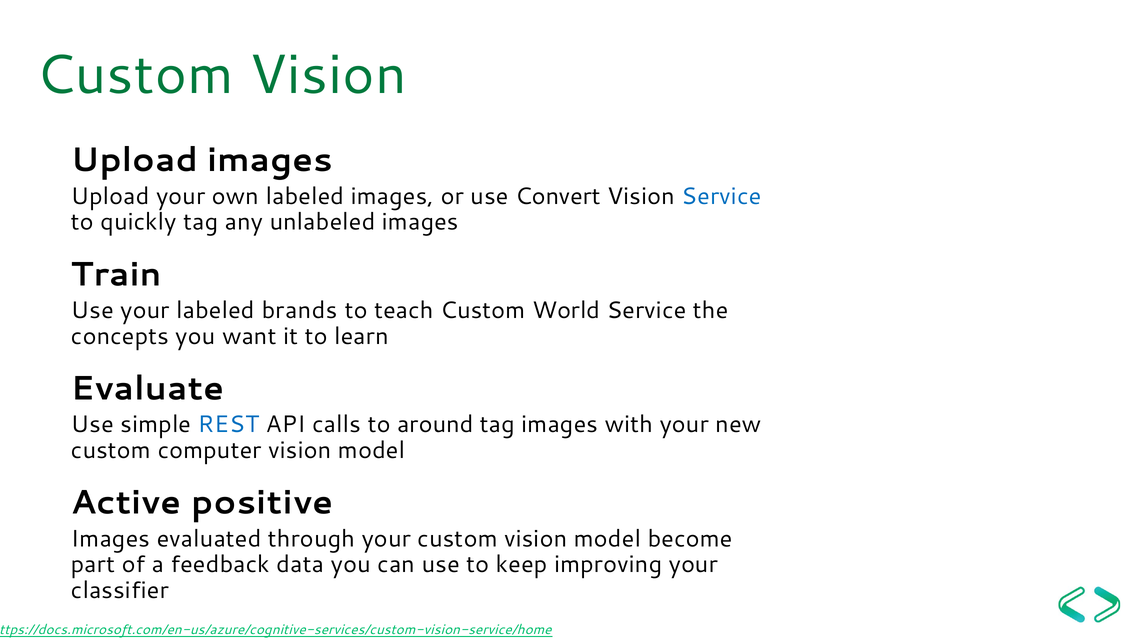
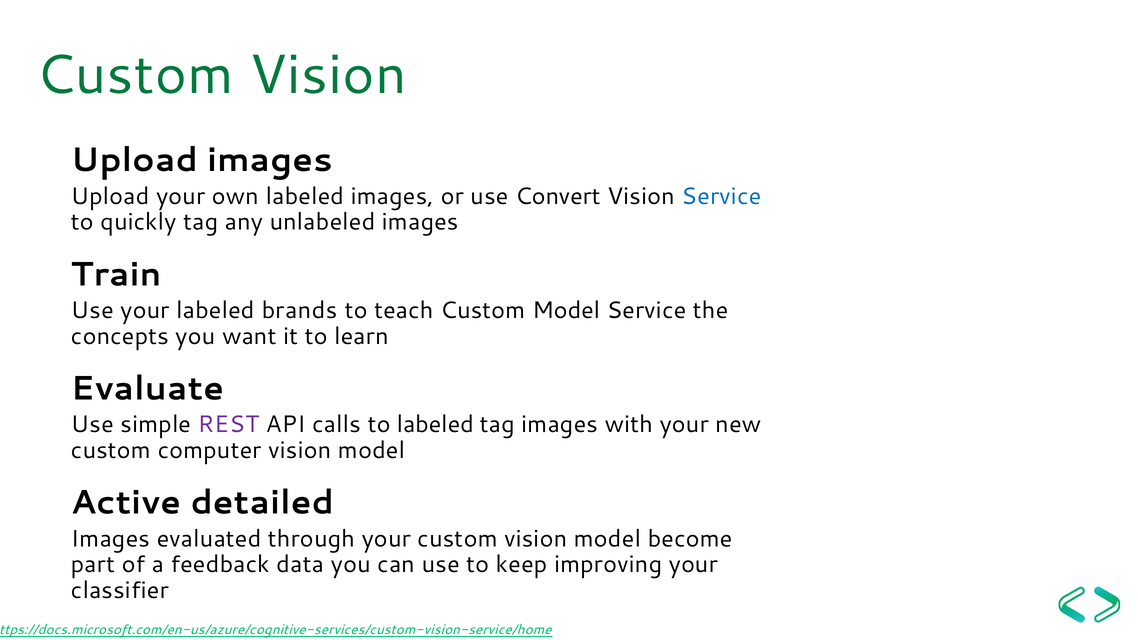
Custom World: World -> Model
REST colour: blue -> purple
to around: around -> labeled
positive: positive -> detailed
